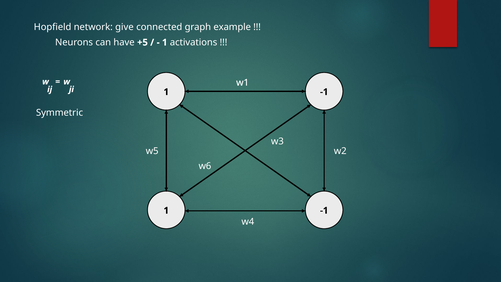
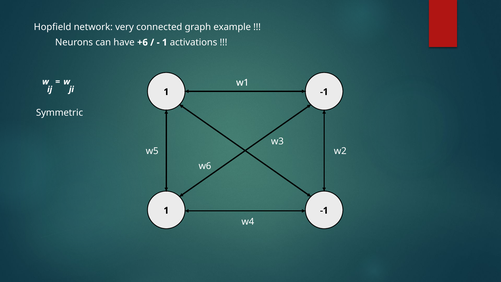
give: give -> very
+5: +5 -> +6
